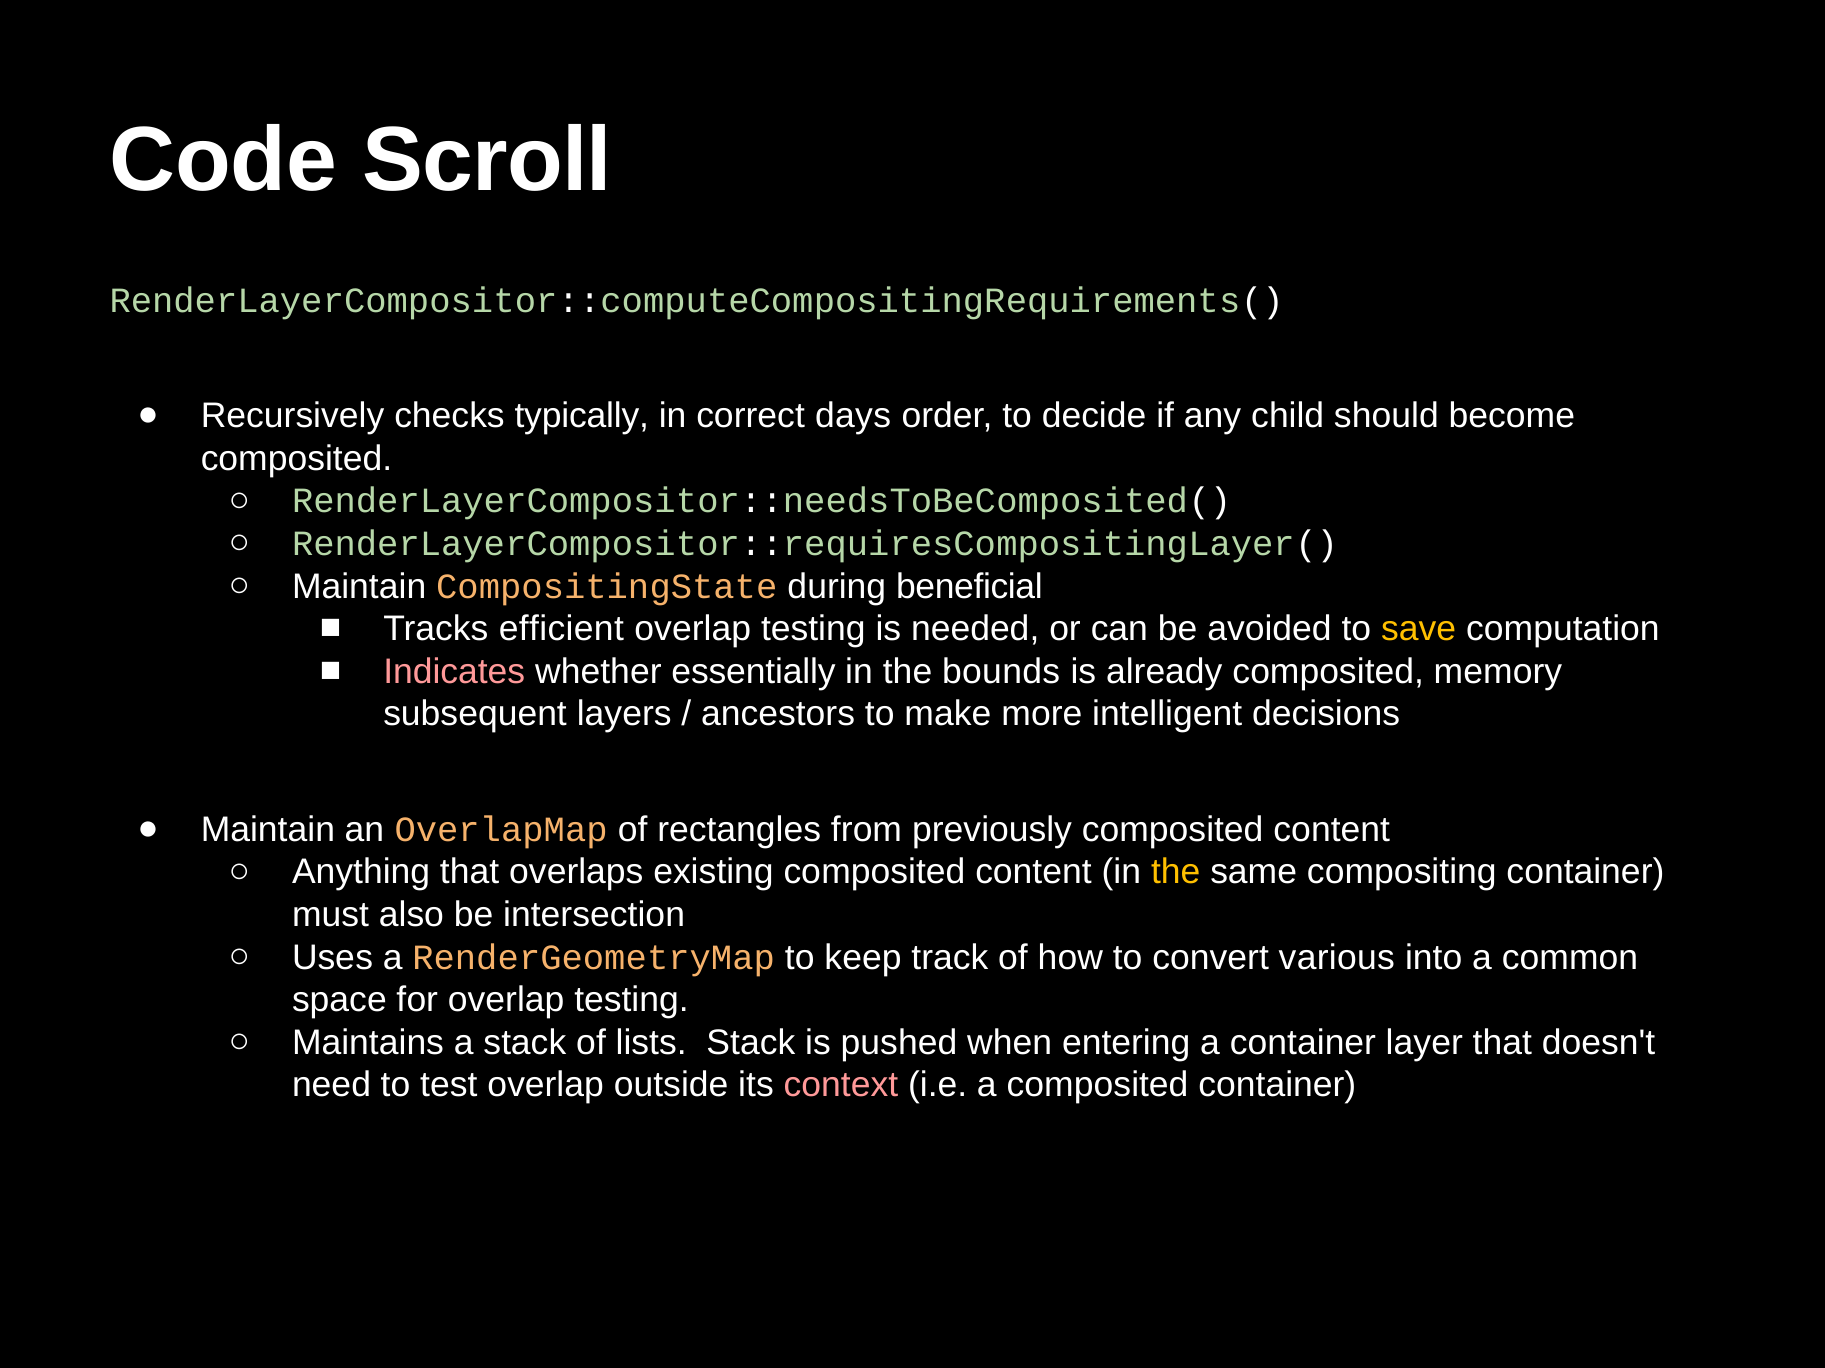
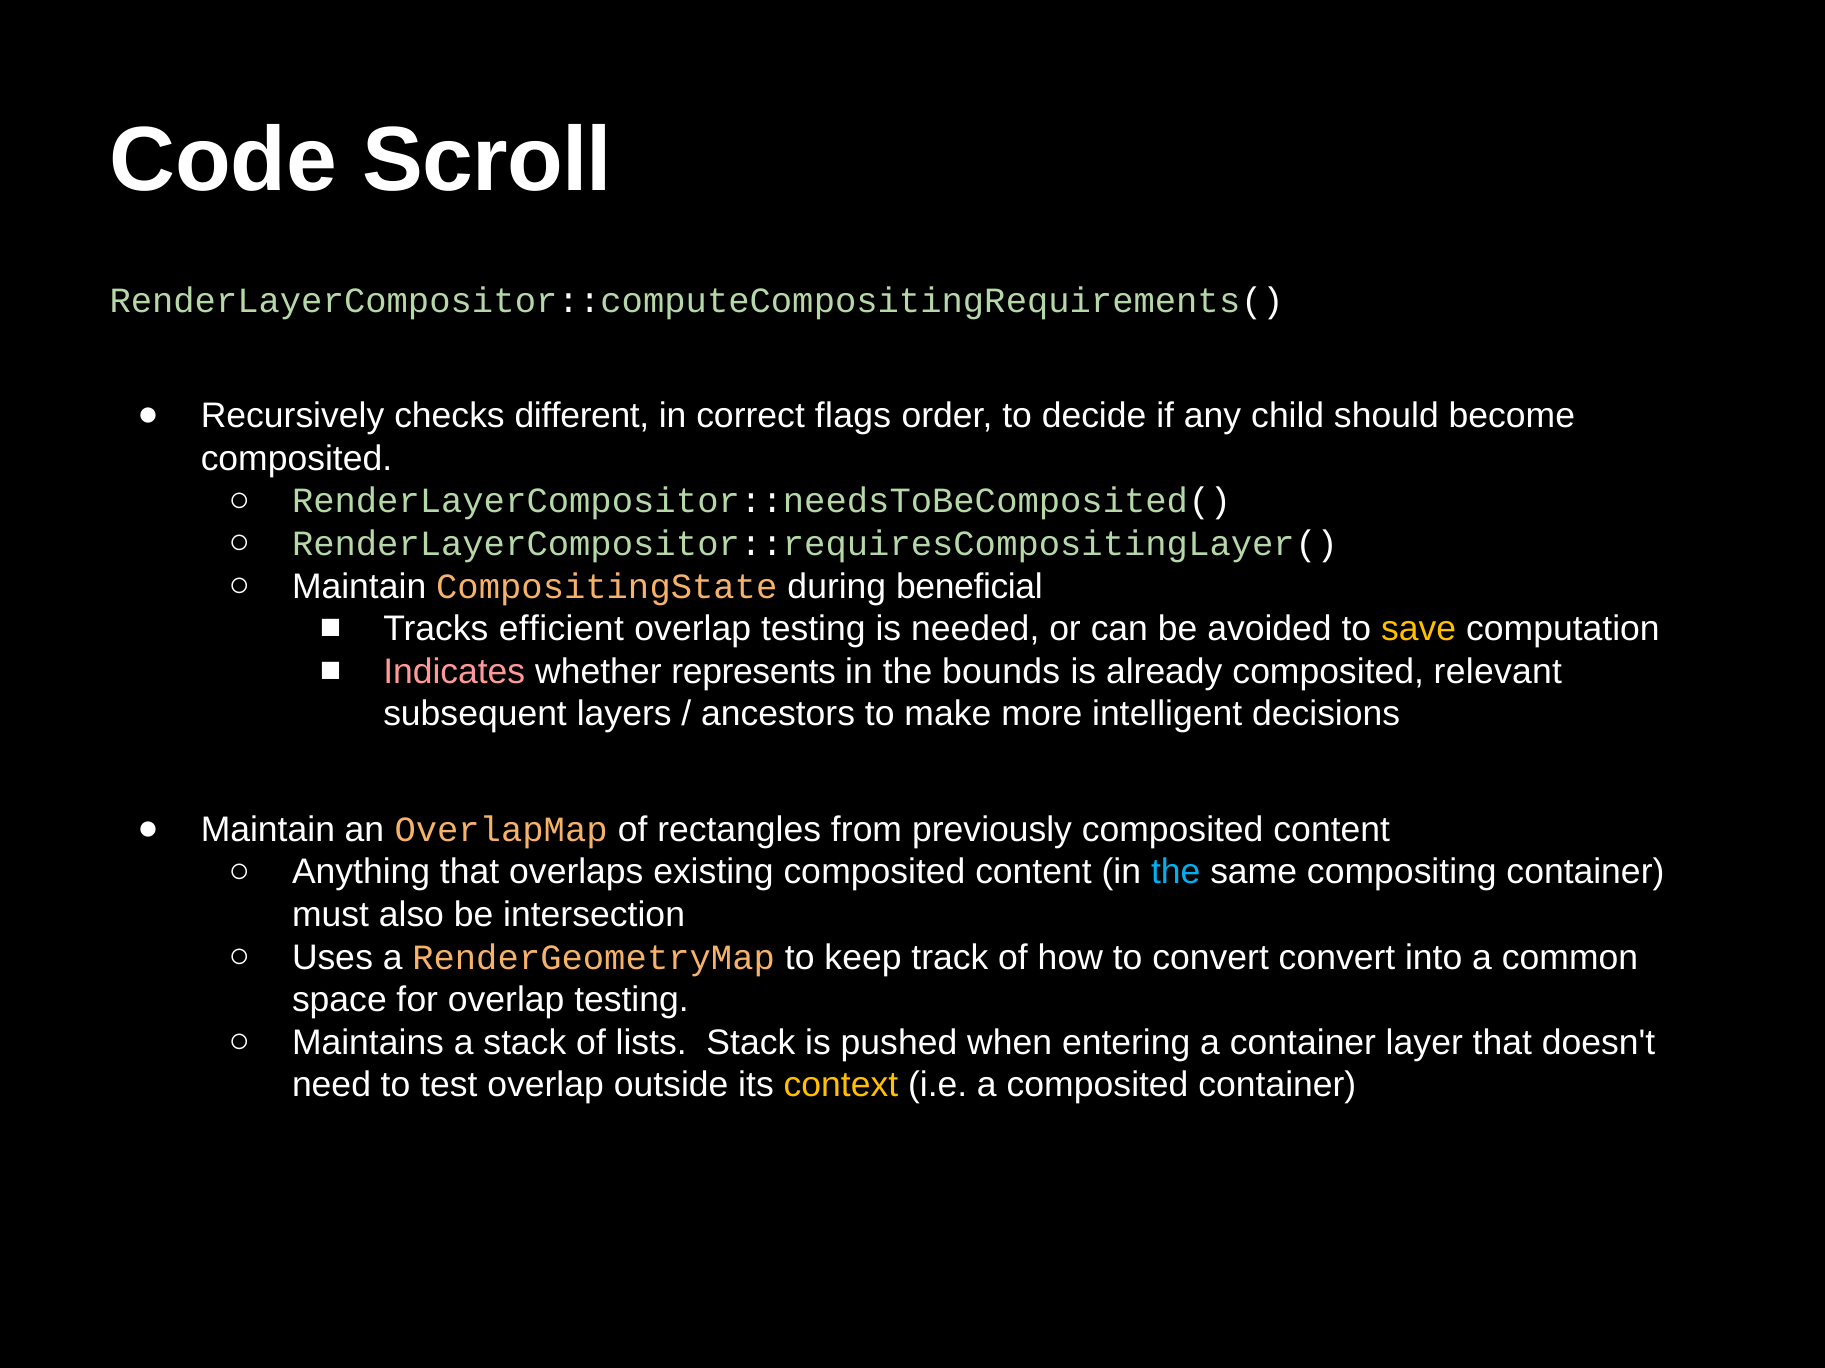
typically: typically -> different
days: days -> flags
essentially: essentially -> represents
memory: memory -> relevant
the at (1176, 873) colour: yellow -> light blue
convert various: various -> convert
context colour: pink -> yellow
